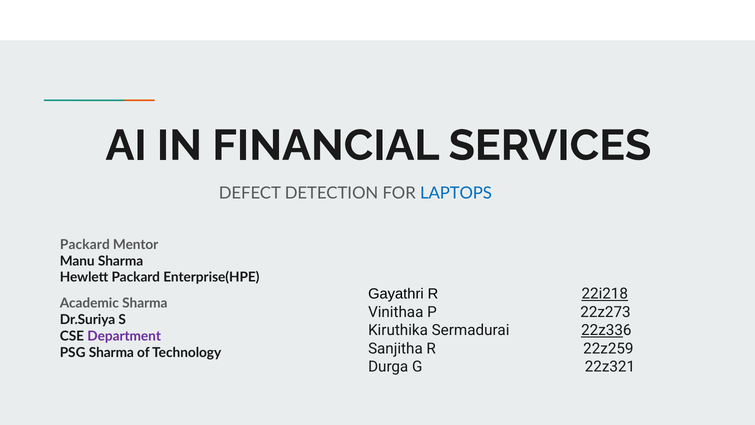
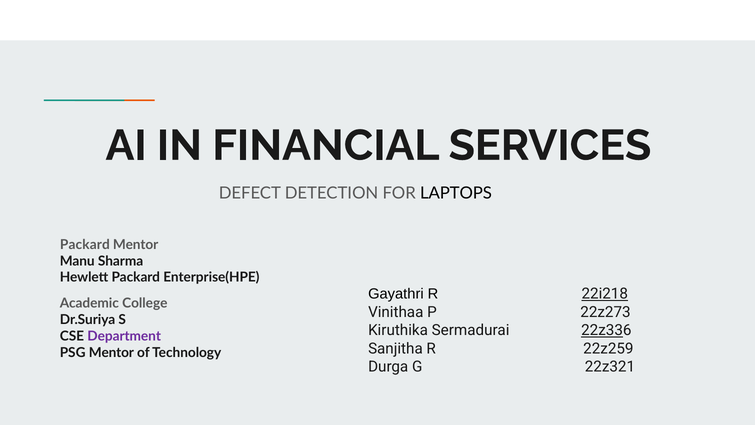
LAPTOPS colour: blue -> black
Academic Sharma: Sharma -> College
PSG Sharma: Sharma -> Mentor
